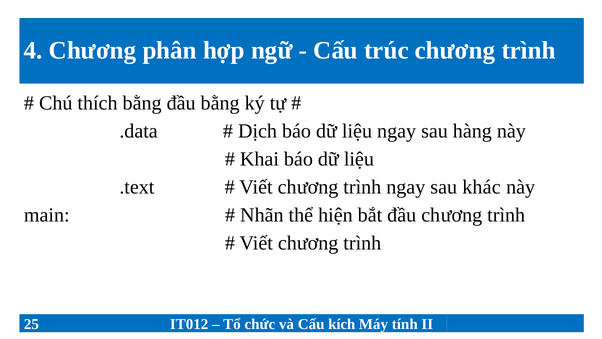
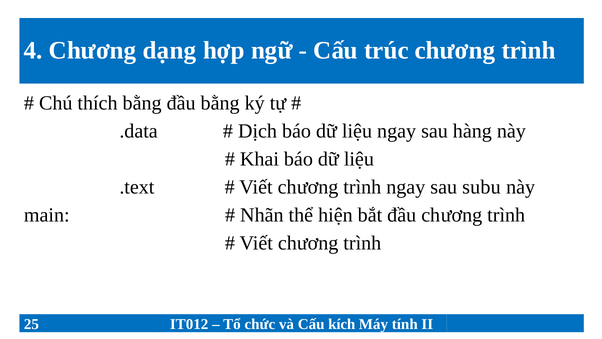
phân: phân -> dạng
khác: khác -> subu
